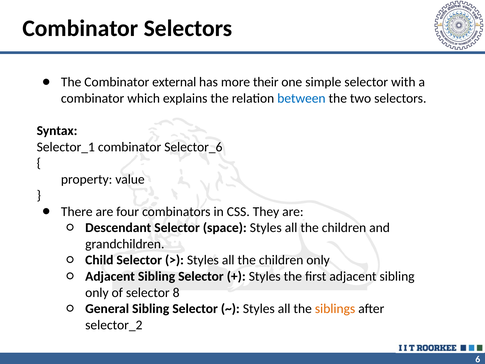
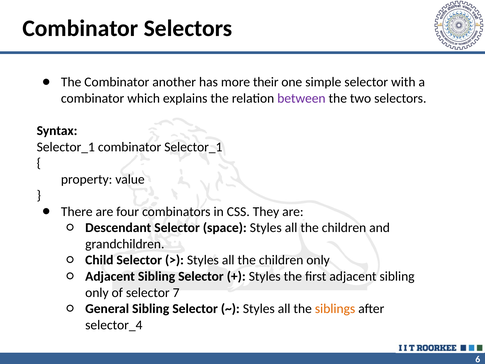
external: external -> another
between colour: blue -> purple
combinator Selector_6: Selector_6 -> Selector_1
8: 8 -> 7
selector_2: selector_2 -> selector_4
